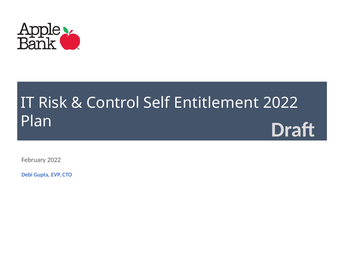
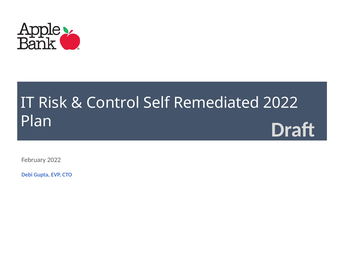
Entitlement: Entitlement -> Remediated
